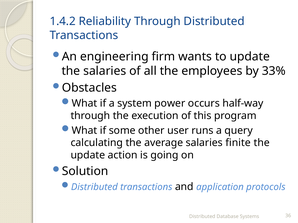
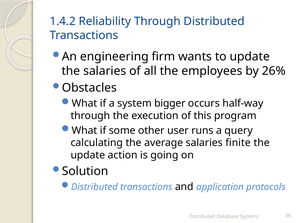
33%: 33% -> 26%
power: power -> bigger
